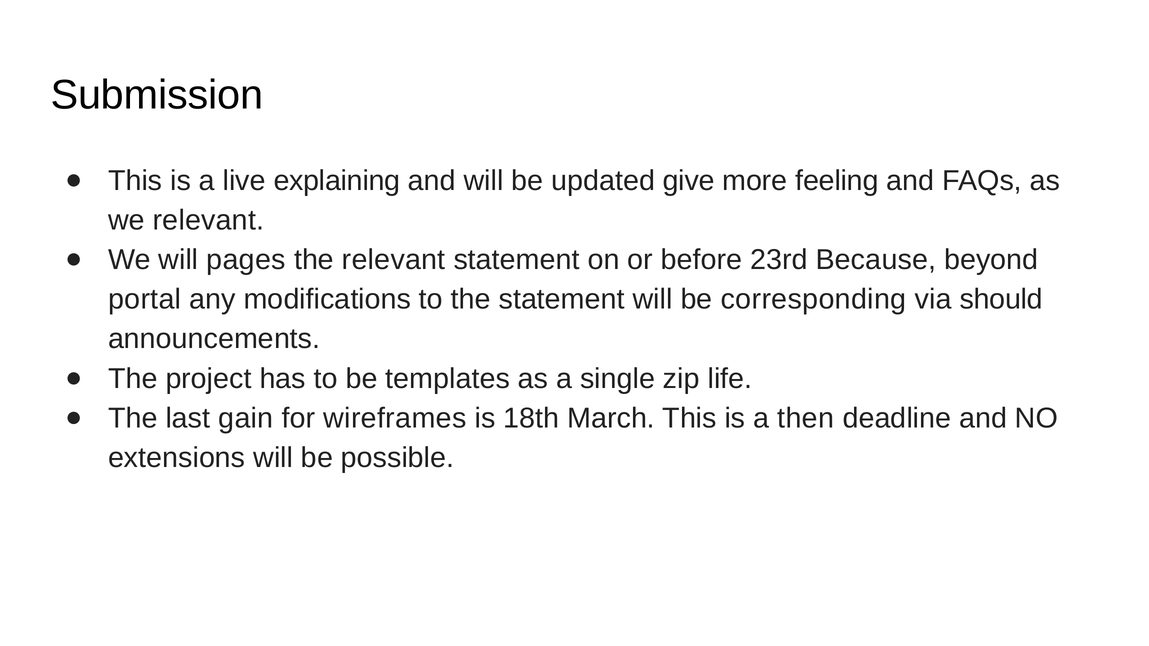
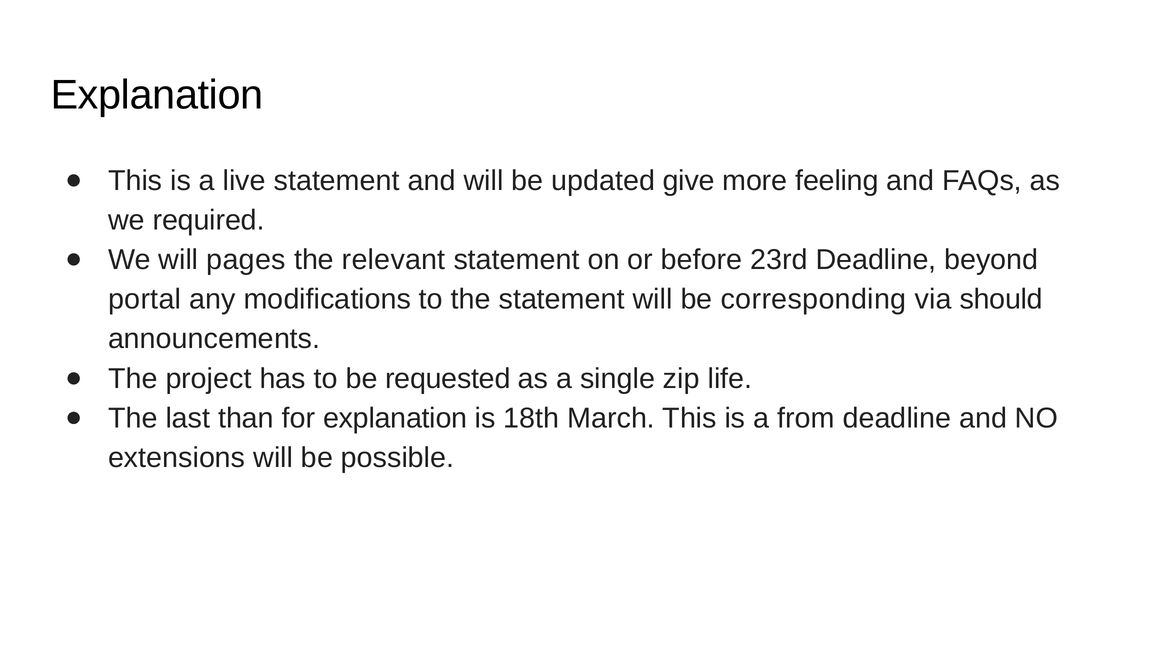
Submission at (157, 95): Submission -> Explanation
live explaining: explaining -> statement
we relevant: relevant -> required
23rd Because: Because -> Deadline
templates: templates -> requested
gain: gain -> than
for wireframes: wireframes -> explanation
then: then -> from
